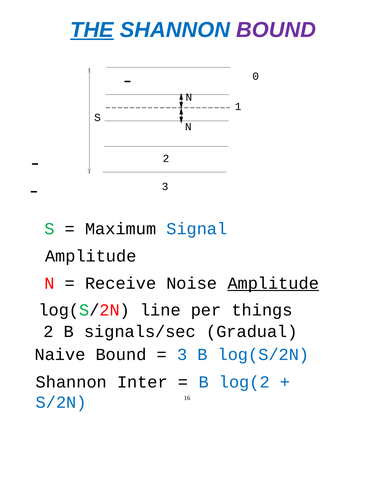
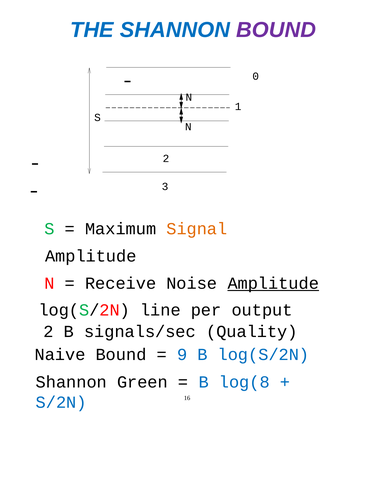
THE underline: present -> none
Signal colour: blue -> orange
things: things -> output
Gradual: Gradual -> Quality
3 at (182, 355): 3 -> 9
Inter: Inter -> Green
log(2: log(2 -> log(8
